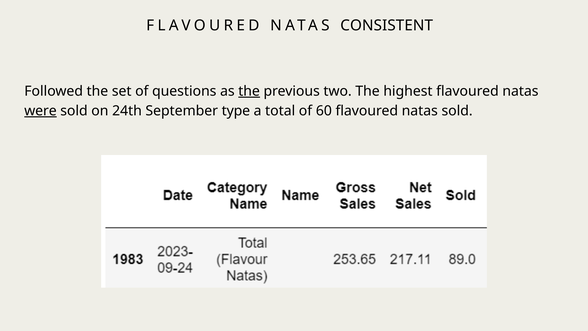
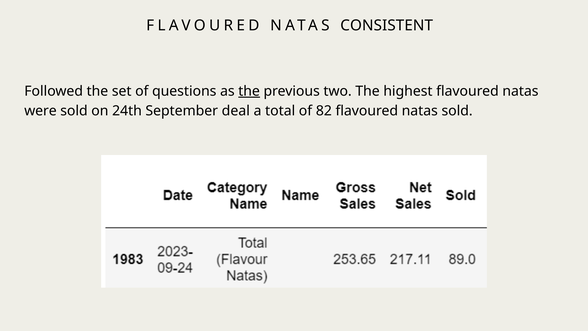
were underline: present -> none
type: type -> deal
60: 60 -> 82
